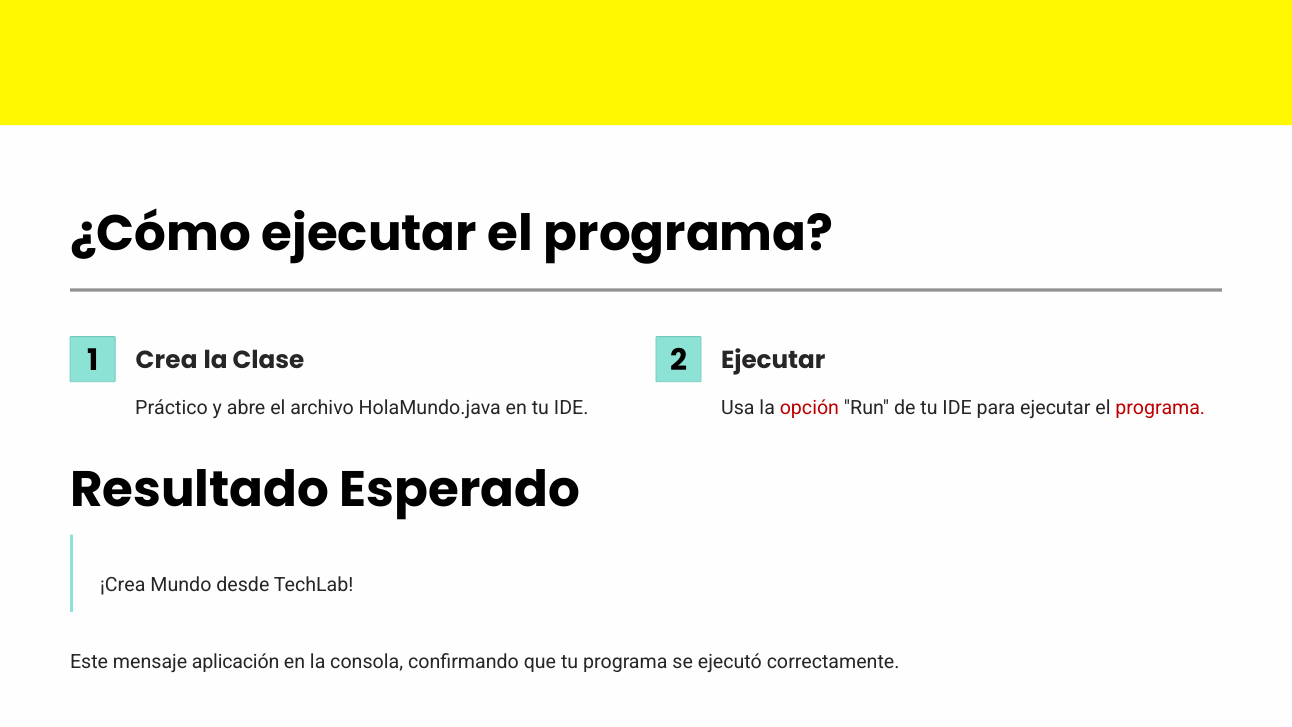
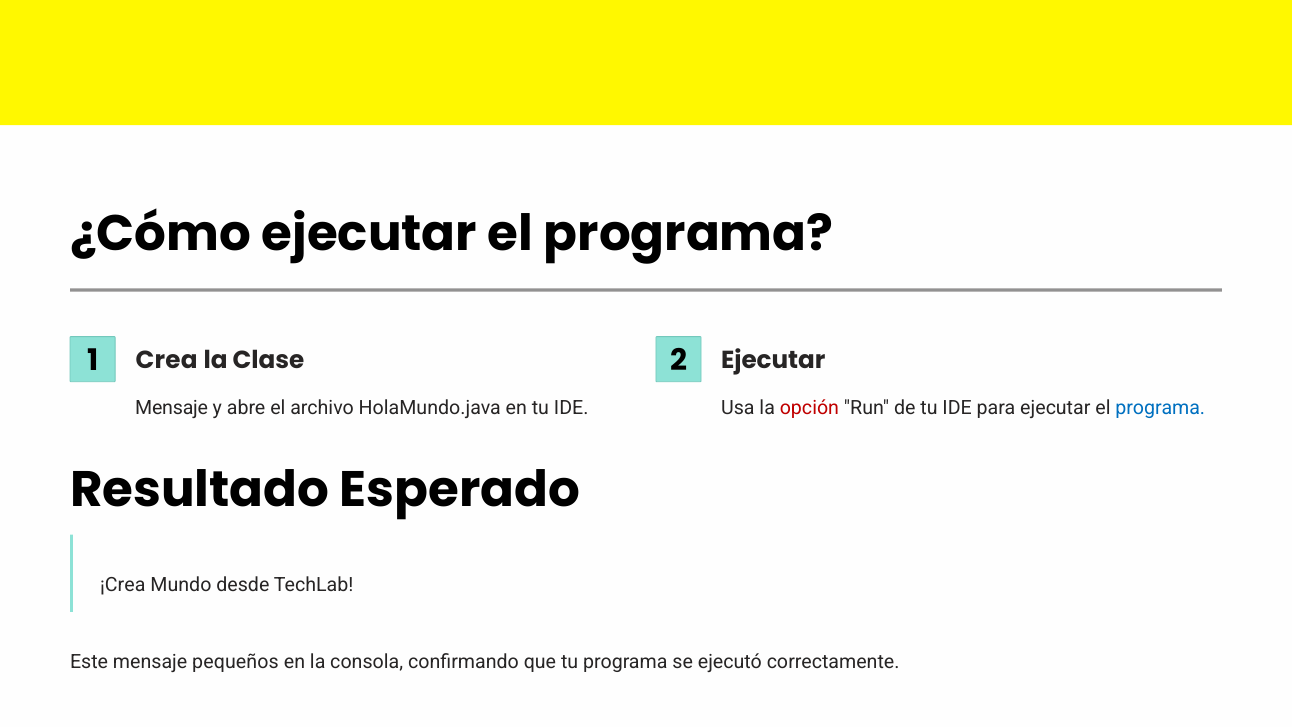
Práctico at (172, 408): Práctico -> Mensaje
programa at (1160, 408) colour: red -> blue
aplicación: aplicación -> pequeños
